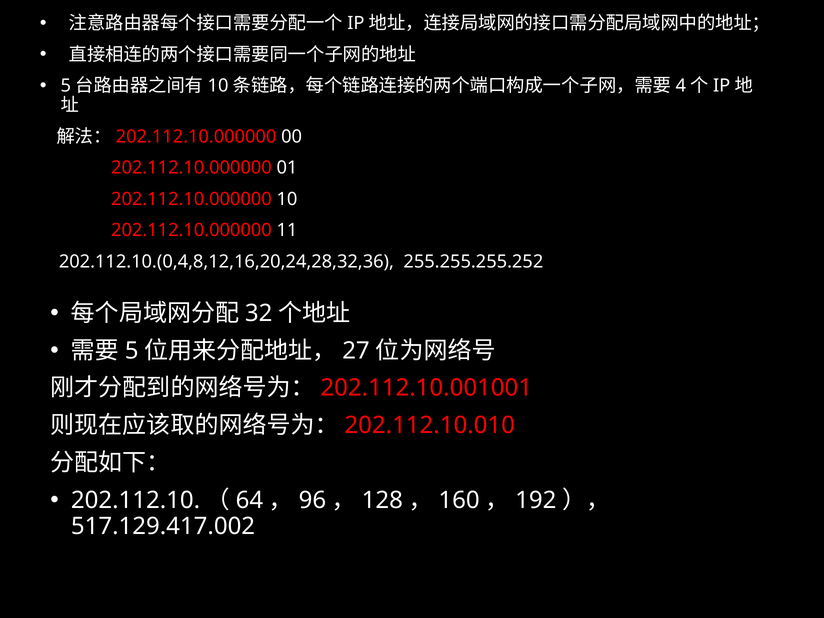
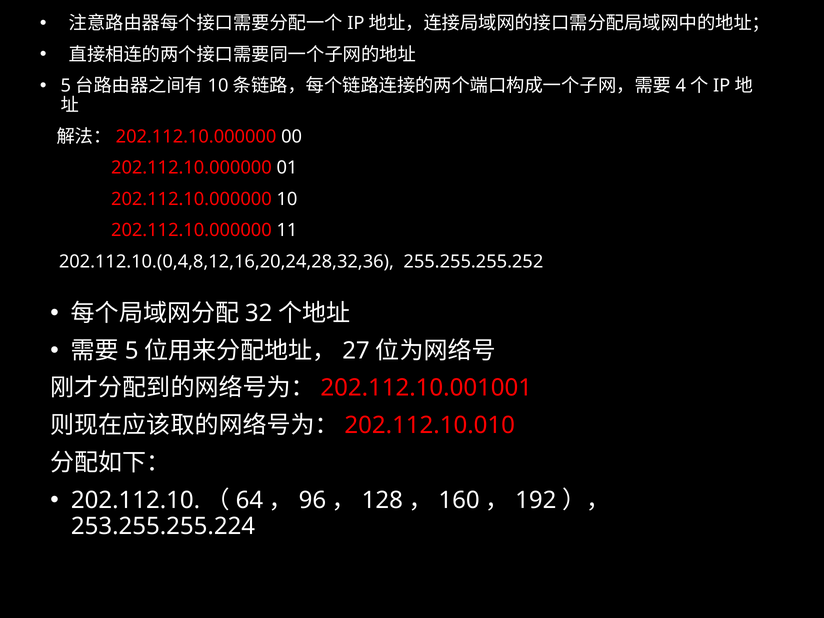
517.129.417.002: 517.129.417.002 -> 253.255.255.224
